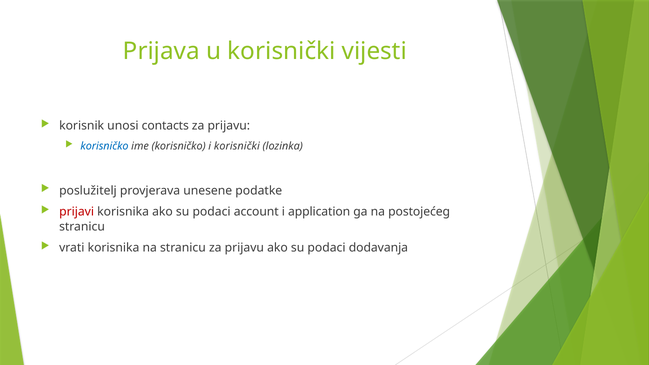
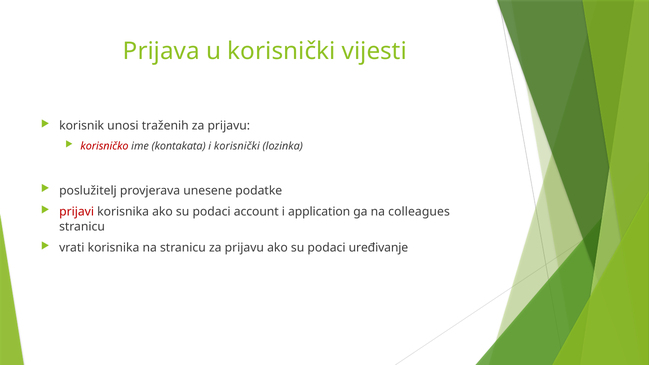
contacts: contacts -> traženih
korisničko at (104, 146) colour: blue -> red
ime korisničko: korisničko -> kontakata
postojećeg: postojećeg -> colleagues
dodavanja: dodavanja -> uređivanje
